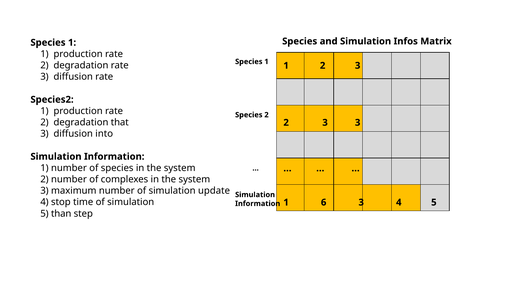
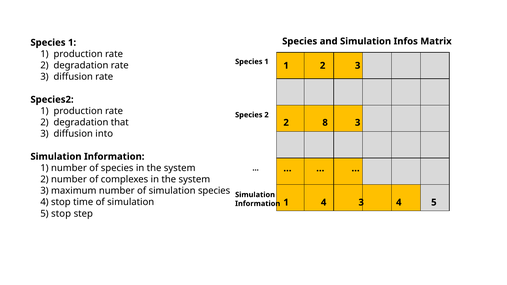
3 at (325, 123): 3 -> 8
simulation update: update -> species
1 6: 6 -> 4
5 than: than -> stop
